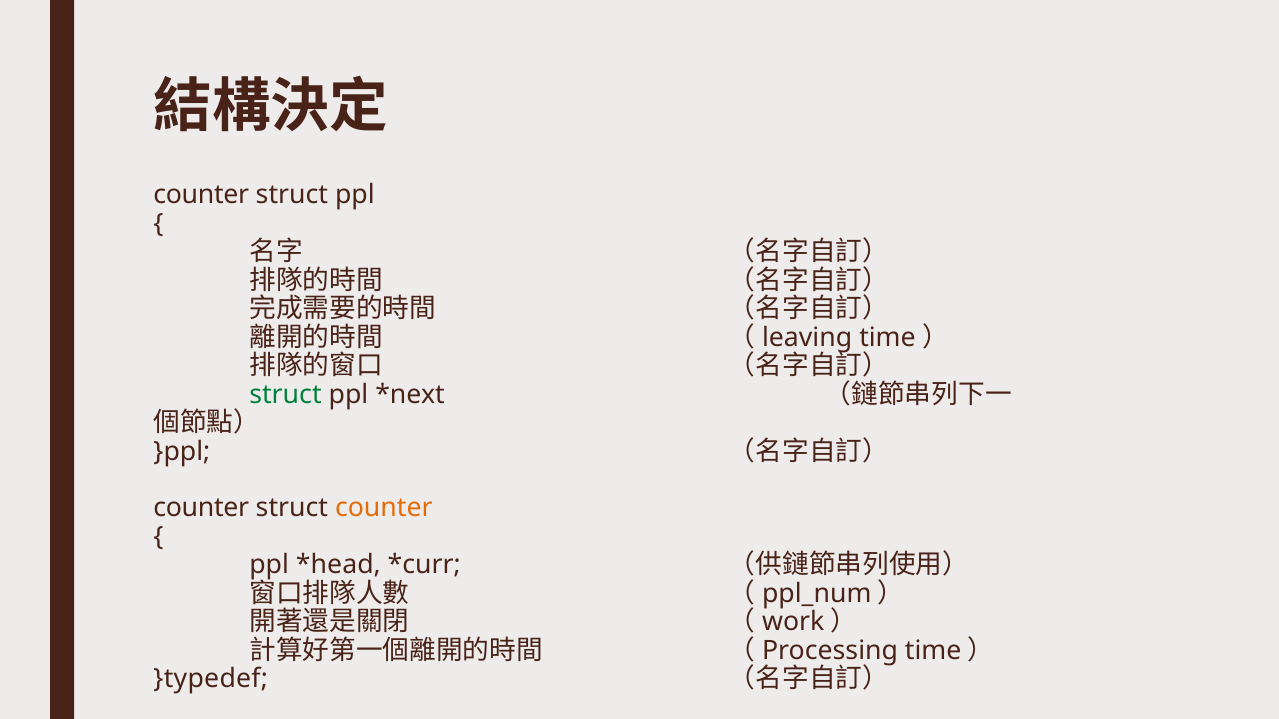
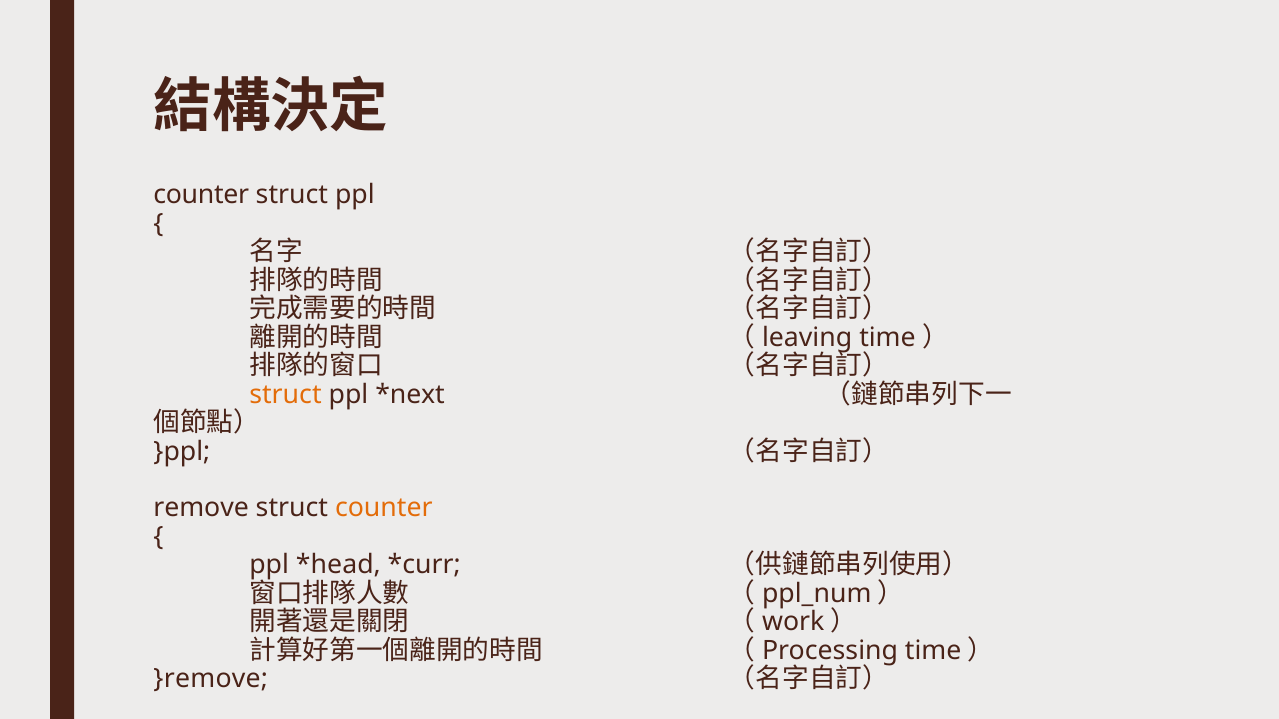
struct at (285, 395) colour: green -> orange
counter at (201, 508): counter -> remove
}typedef: }typedef -> }remove
